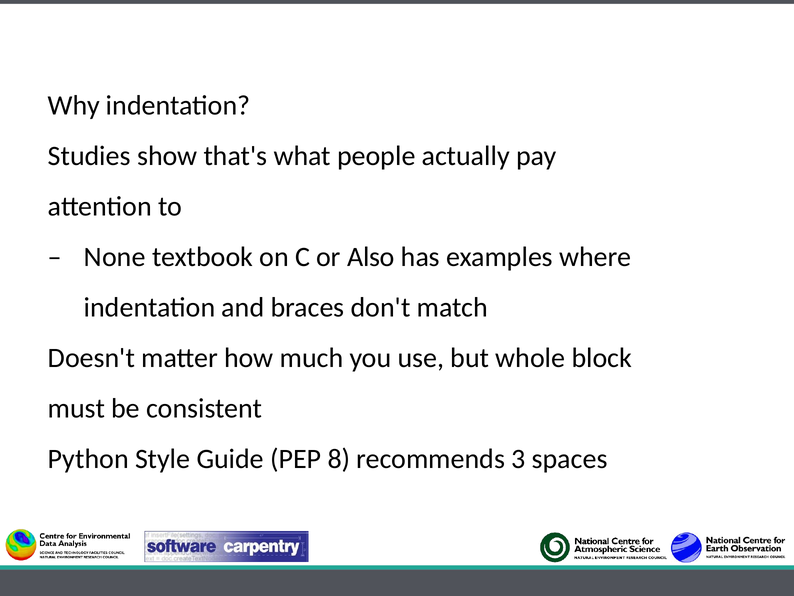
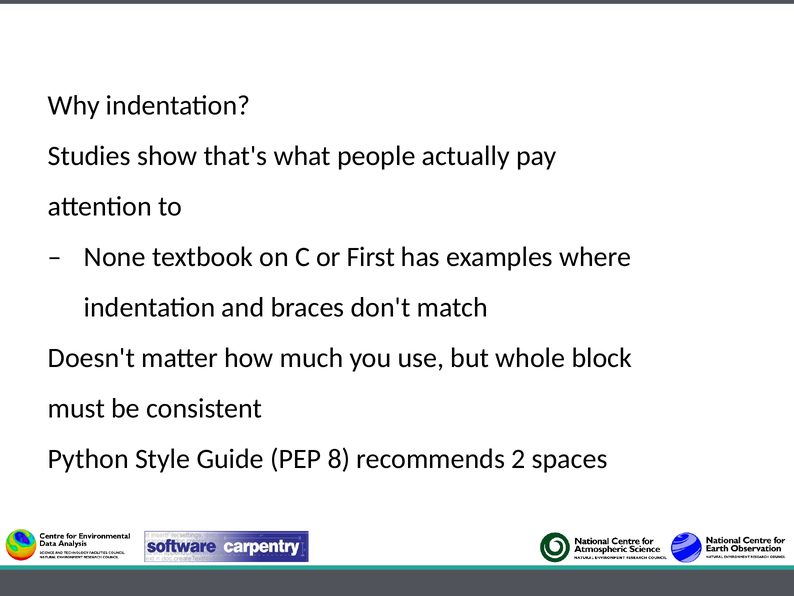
Also: Also -> First
3: 3 -> 2
